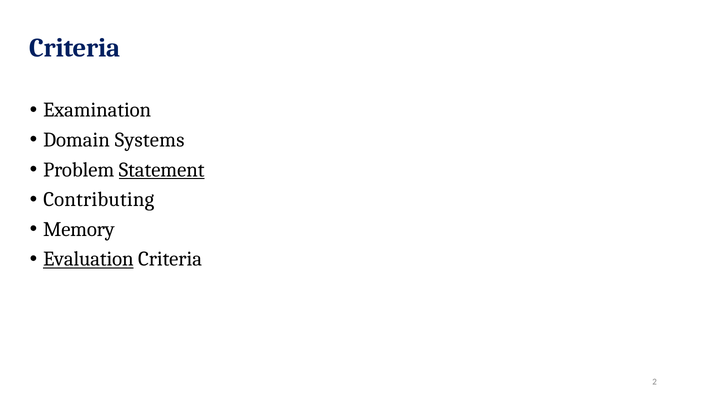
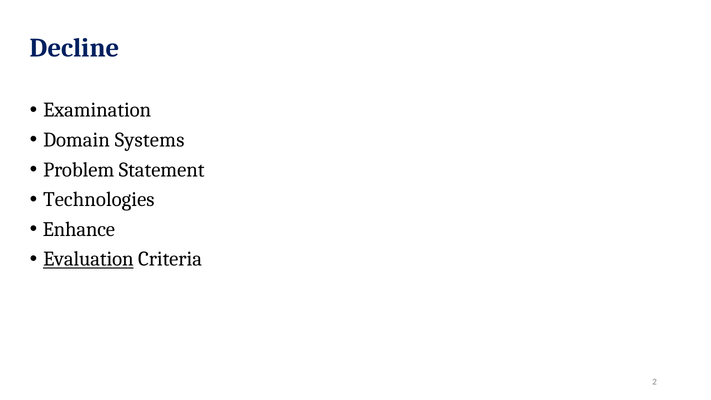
Criteria at (75, 48): Criteria -> Decline
Statement underline: present -> none
Contributing: Contributing -> Technologies
Memory: Memory -> Enhance
